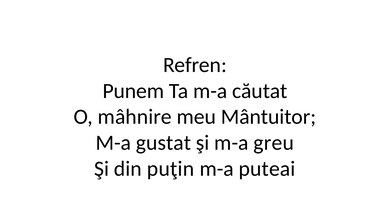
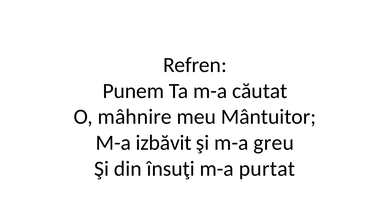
gustat: gustat -> izbăvit
puţin: puţin -> însuţi
puteai: puteai -> purtat
